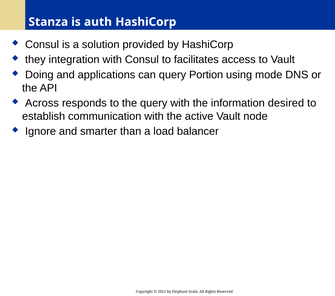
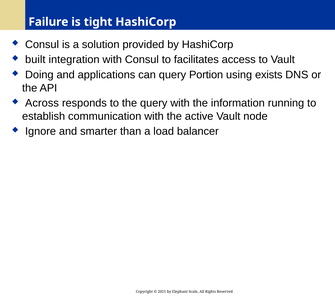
Stanza: Stanza -> Failure
auth: auth -> tight
they: they -> built
mode: mode -> exists
desired: desired -> running
